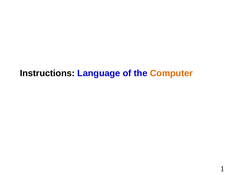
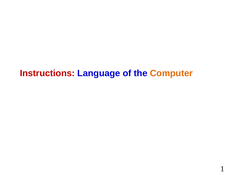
Instructions colour: black -> red
